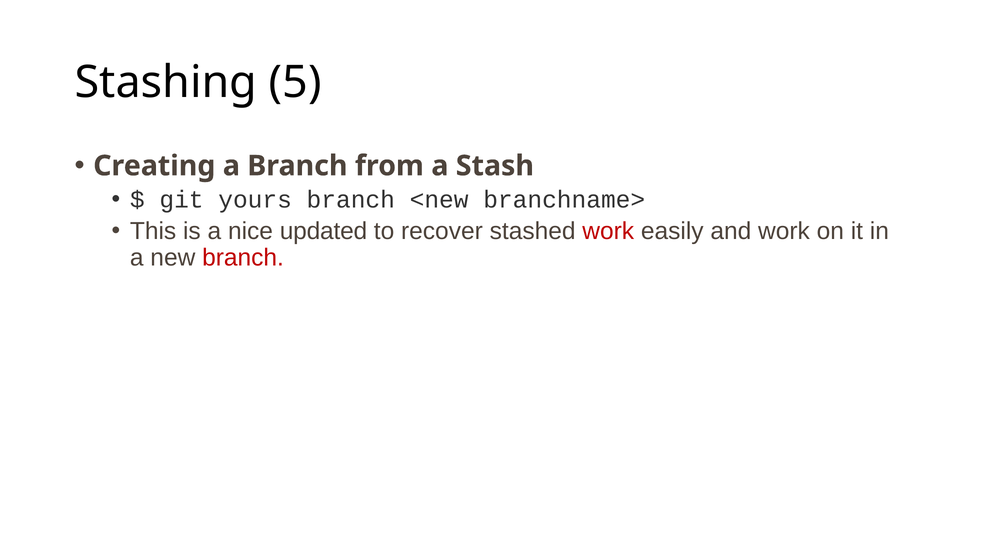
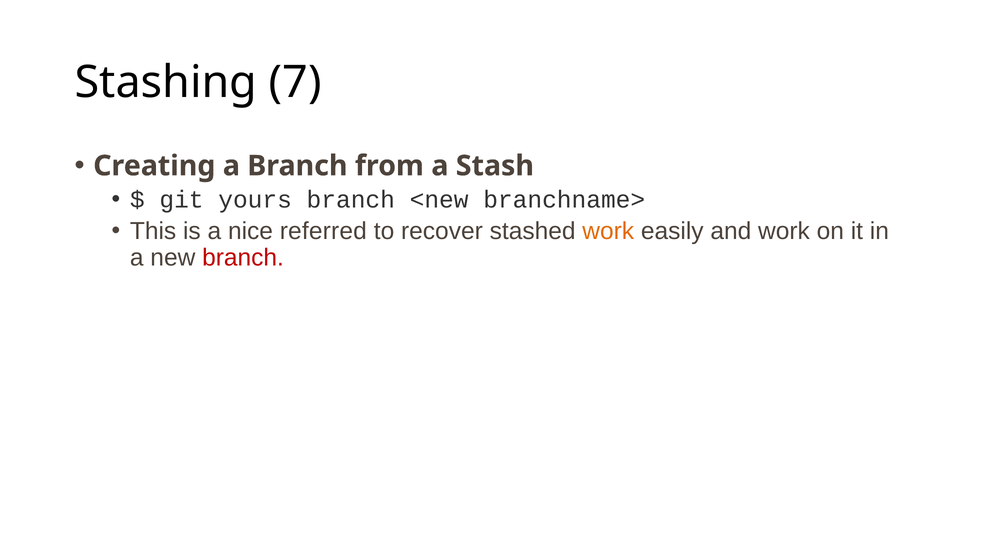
5: 5 -> 7
updated: updated -> referred
work at (608, 231) colour: red -> orange
